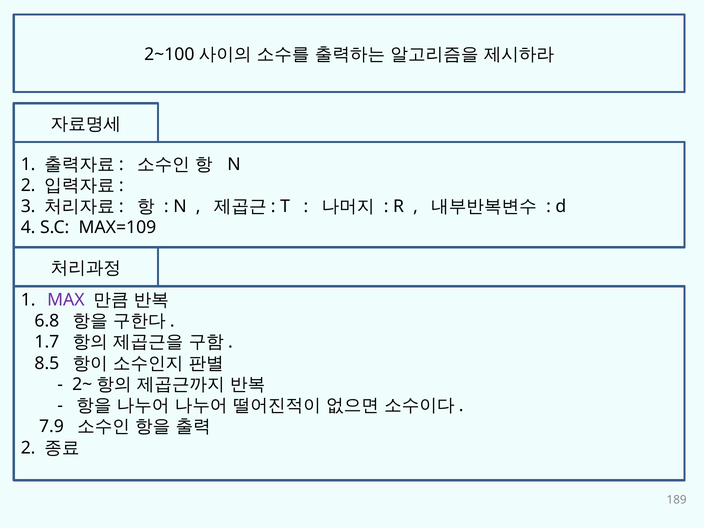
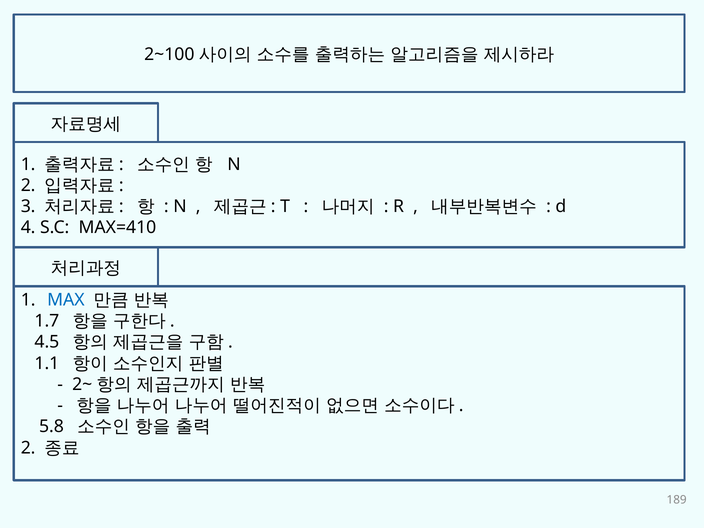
MAX=109: MAX=109 -> MAX=410
MAX colour: purple -> blue
6.8: 6.8 -> 1.7
1.7: 1.7 -> 4.5
8.5: 8.5 -> 1.1
7.9: 7.9 -> 5.8
